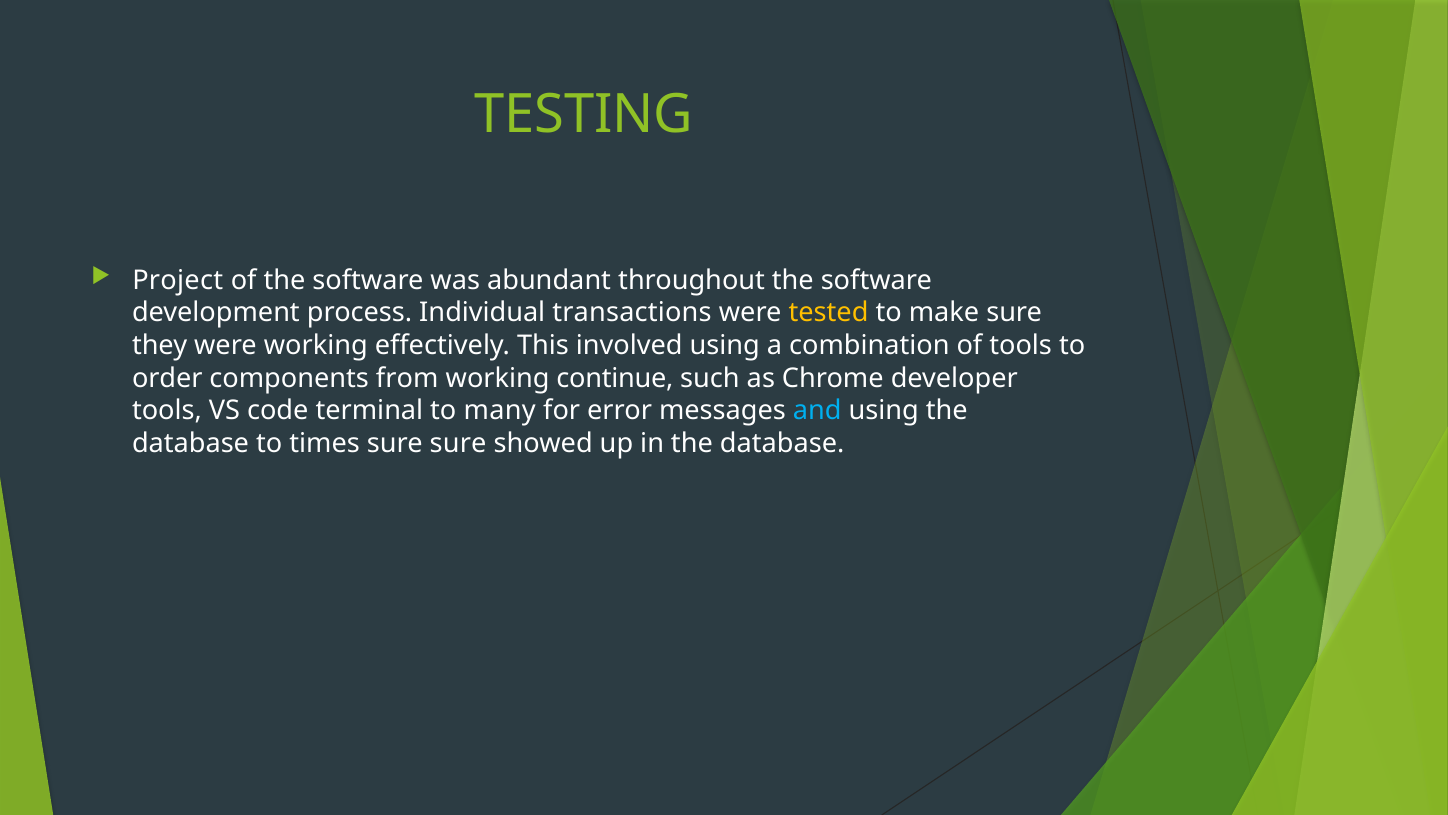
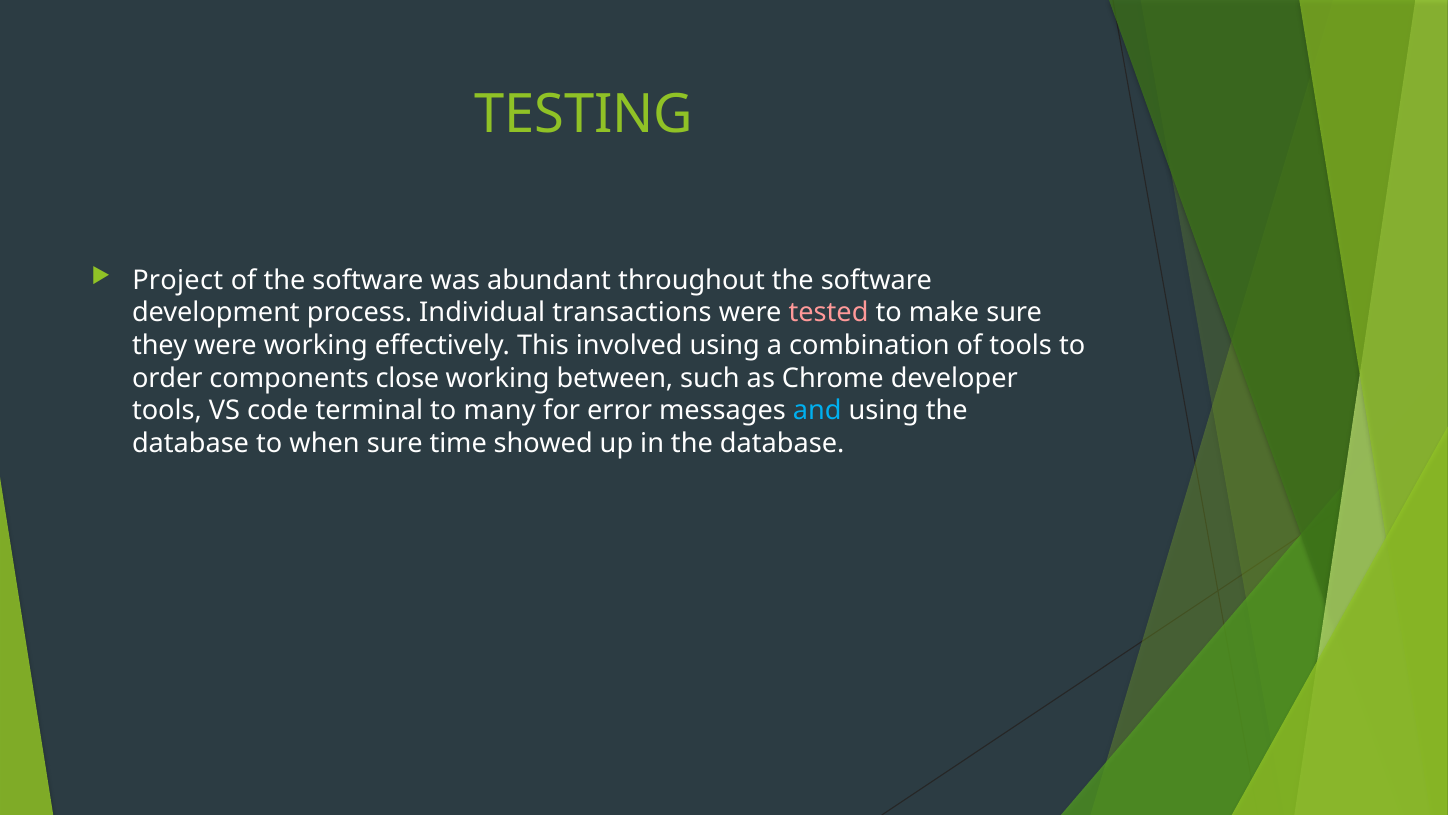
tested colour: yellow -> pink
from: from -> close
continue: continue -> between
times: times -> when
sure sure: sure -> time
